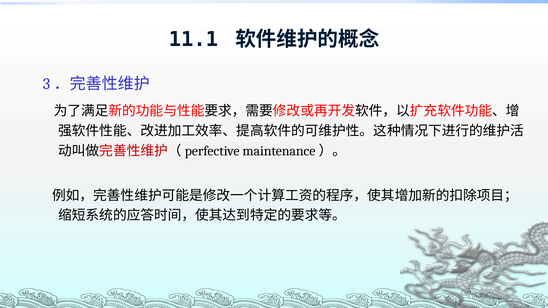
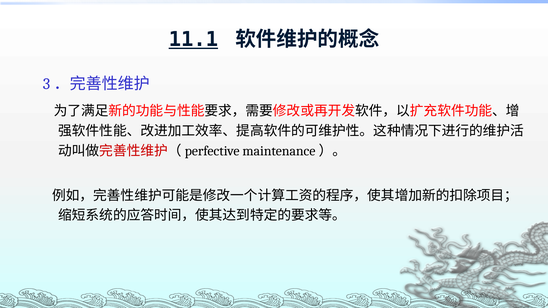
11.1 underline: none -> present
